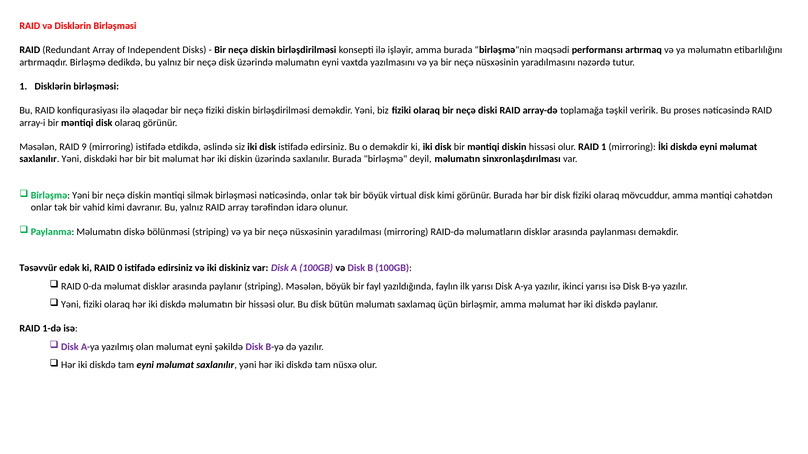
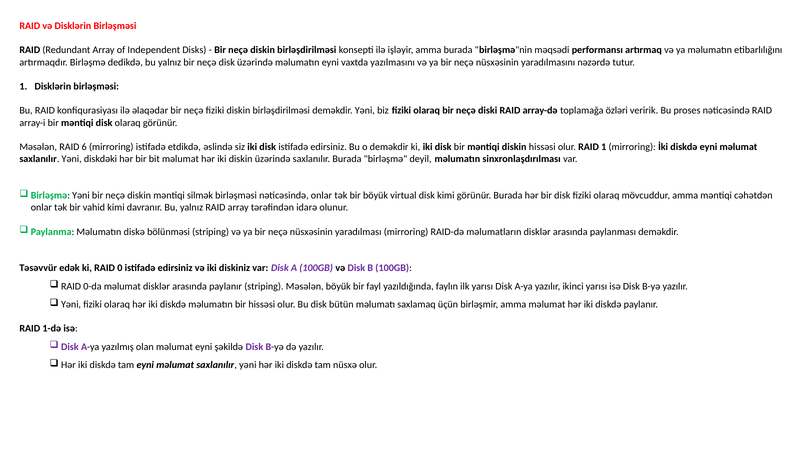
təşkil: təşkil -> özləri
9: 9 -> 6
